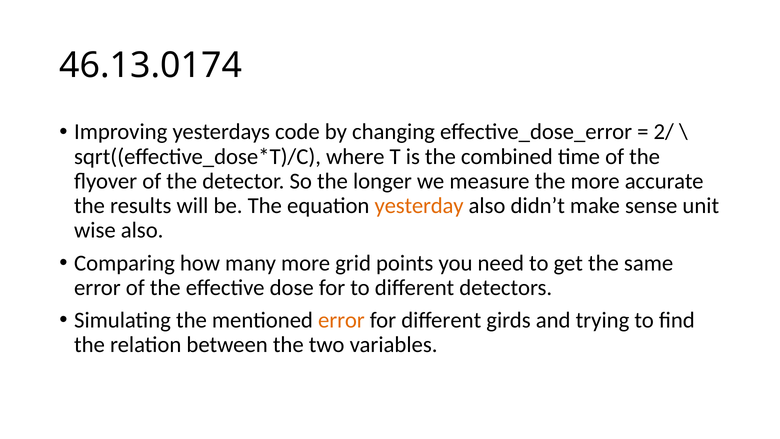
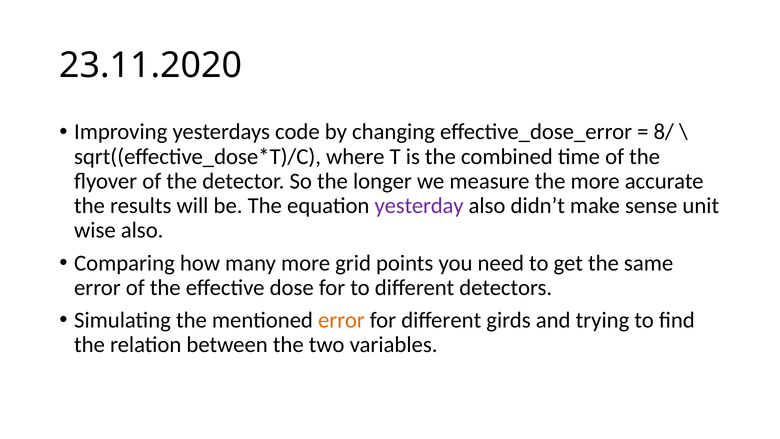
46.13.0174: 46.13.0174 -> 23.11.2020
2/: 2/ -> 8/
yesterday colour: orange -> purple
